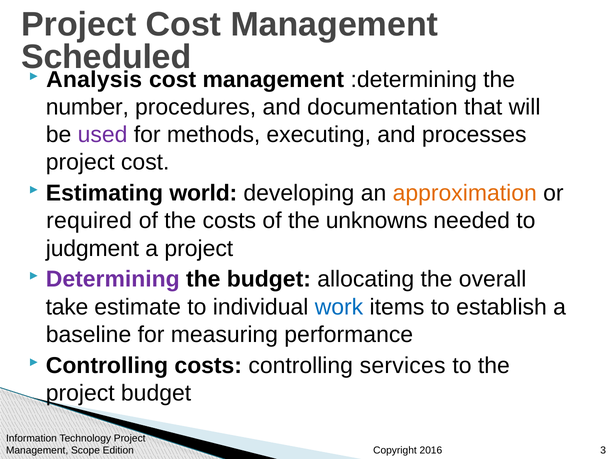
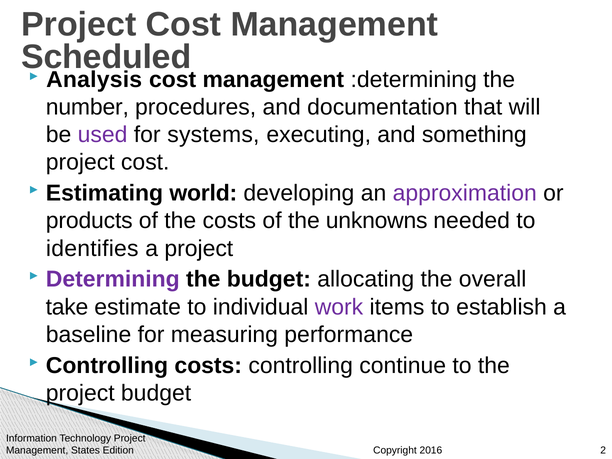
methods: methods -> systems
processes: processes -> something
approximation colour: orange -> purple
required: required -> products
judgment: judgment -> identifies
work colour: blue -> purple
services: services -> continue
Scope: Scope -> States
3: 3 -> 2
